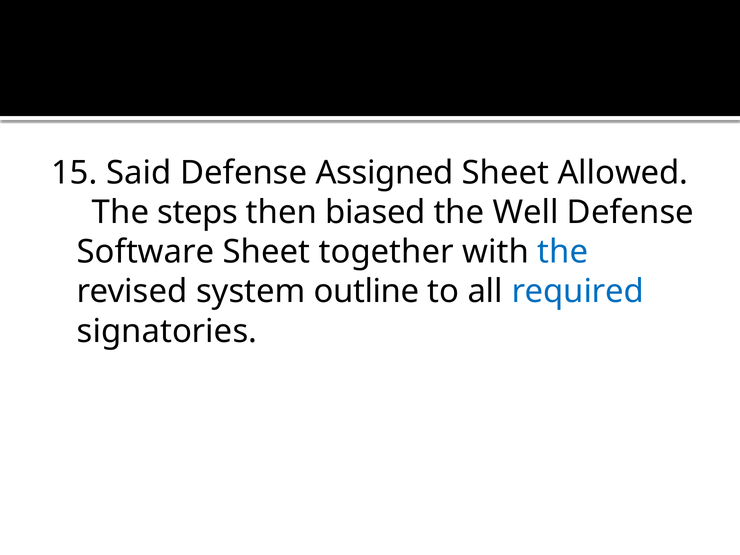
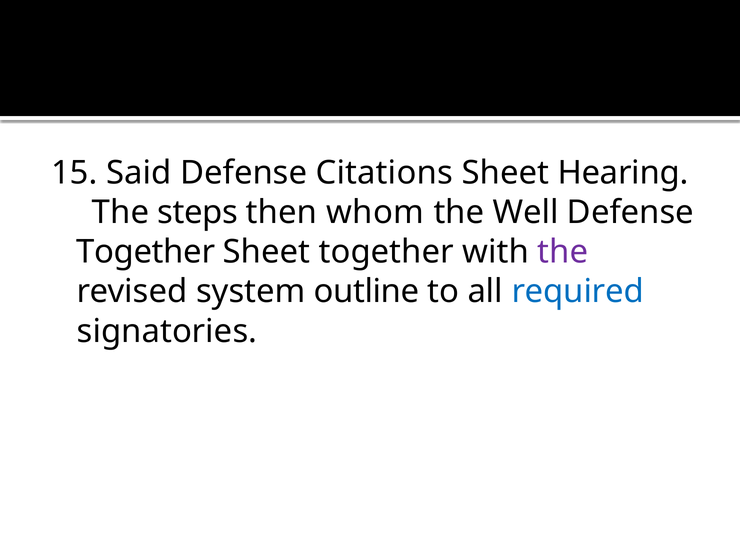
Assigned: Assigned -> Citations
Allowed: Allowed -> Hearing
biased: biased -> whom
Software at (146, 252): Software -> Together
the at (563, 252) colour: blue -> purple
